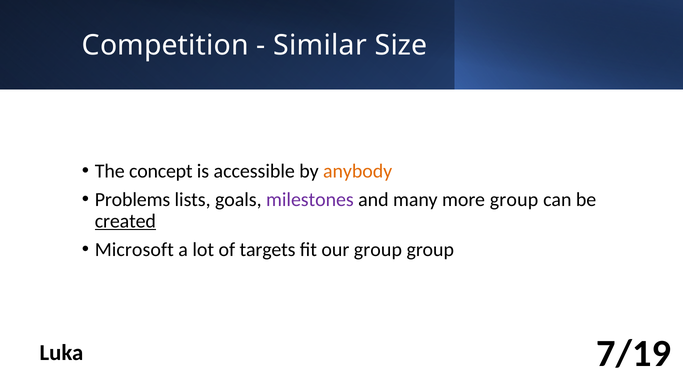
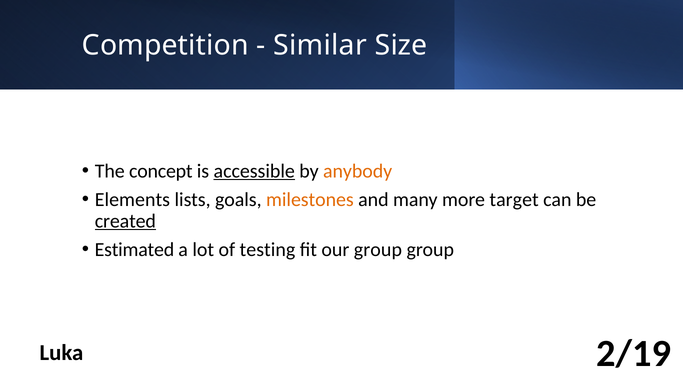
accessible underline: none -> present
Problems: Problems -> Elements
milestones colour: purple -> orange
more group: group -> target
Microsoft: Microsoft -> Estimated
targets: targets -> testing
7/19: 7/19 -> 2/19
